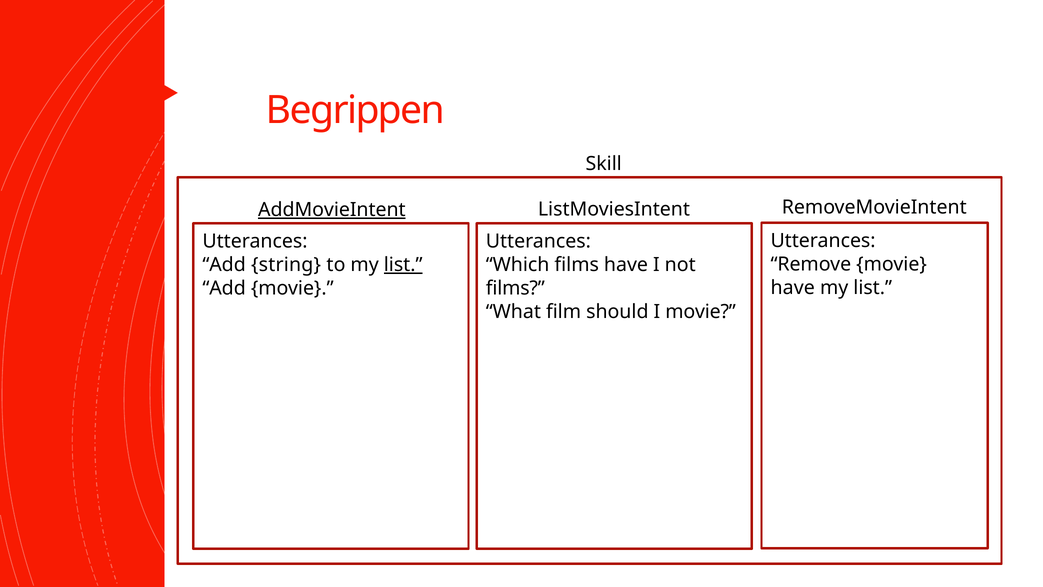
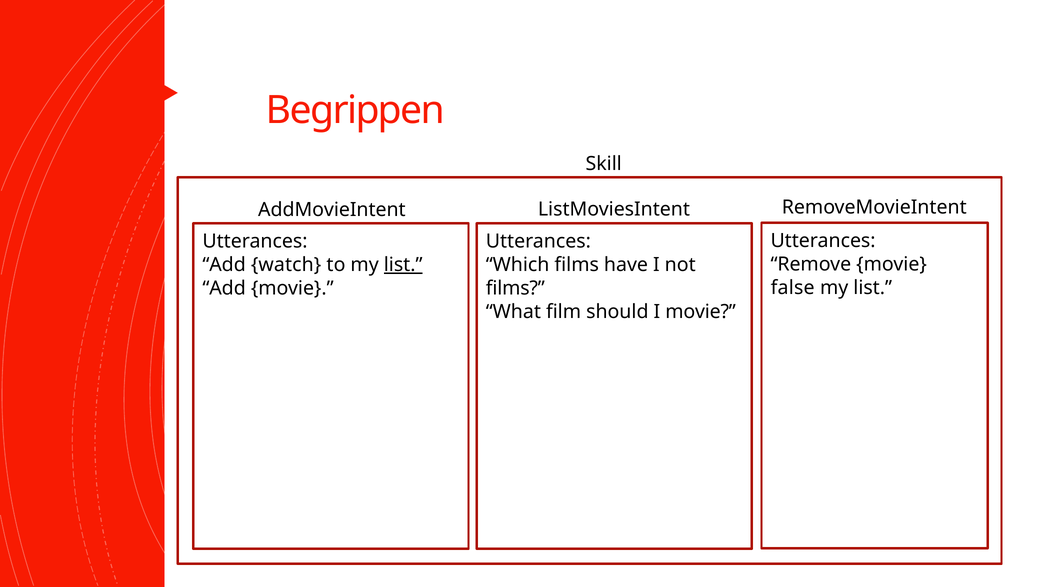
AddMovieIntent underline: present -> none
string: string -> watch
have at (793, 288): have -> false
